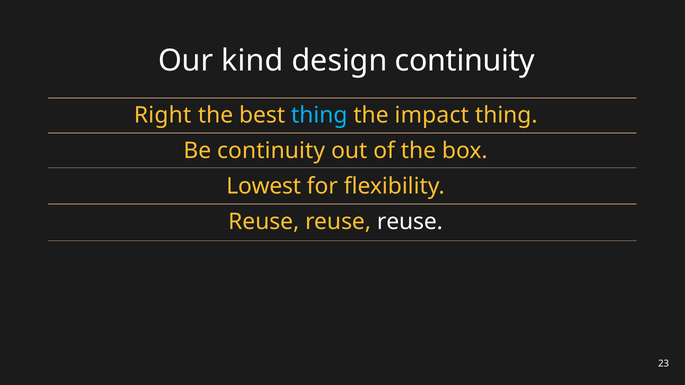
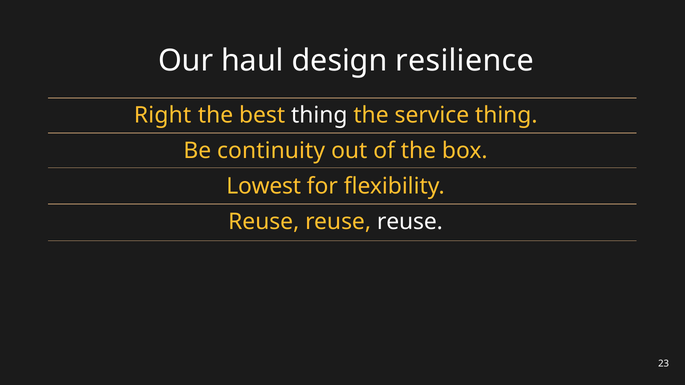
kind: kind -> haul
design continuity: continuity -> resilience
thing at (319, 116) colour: light blue -> white
impact: impact -> service
